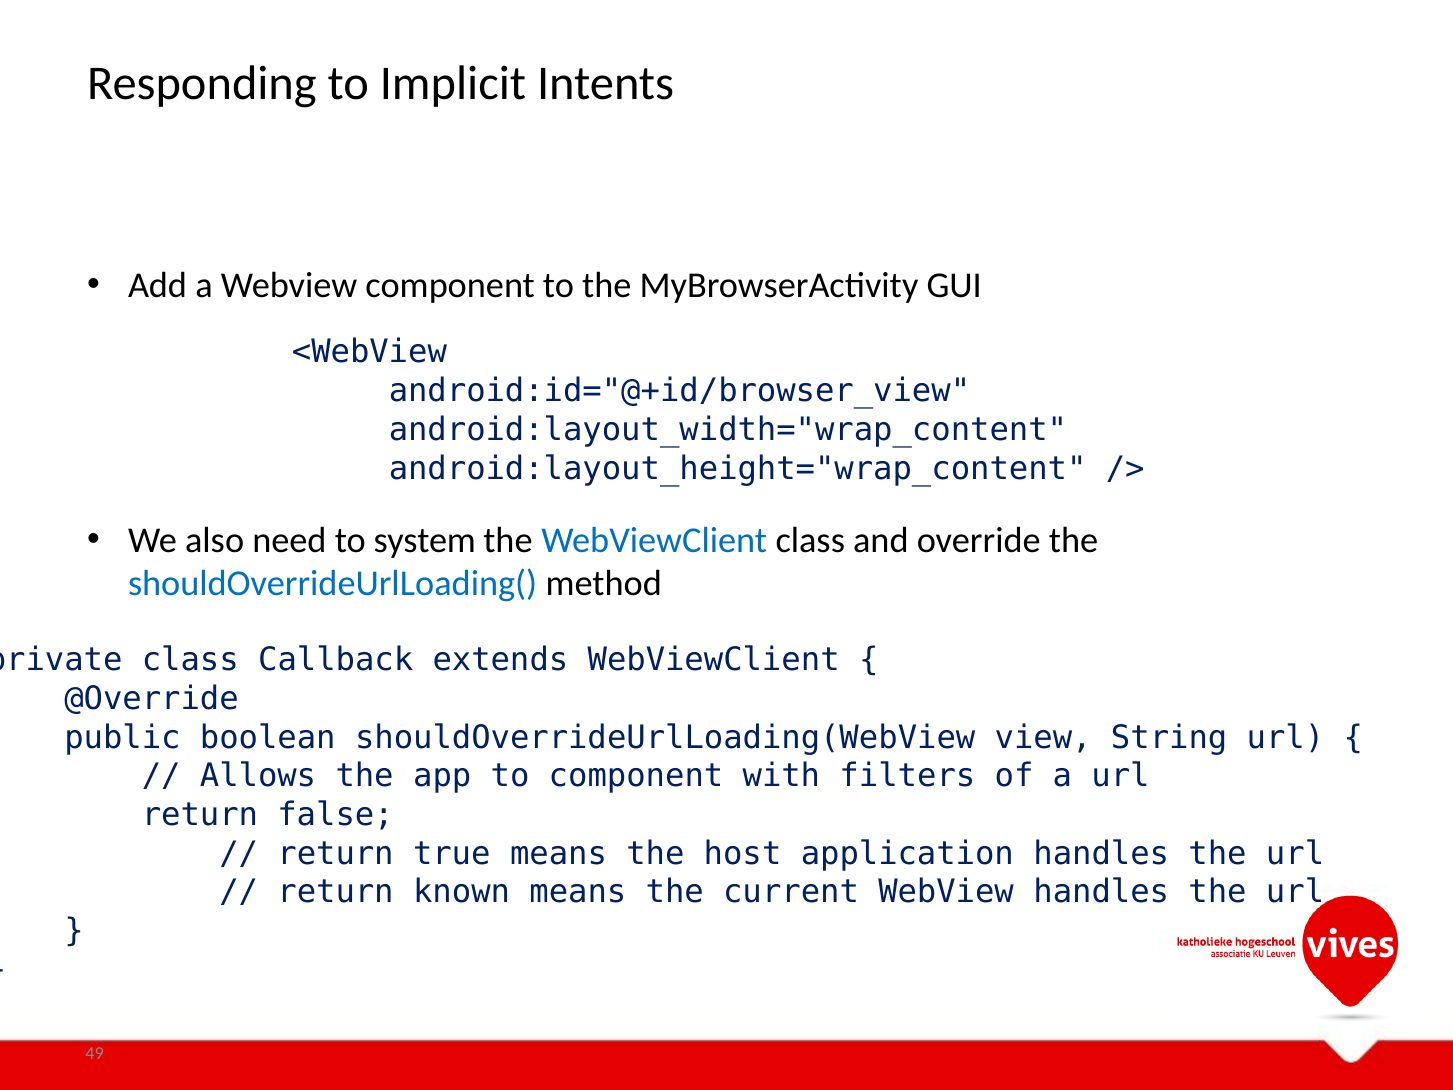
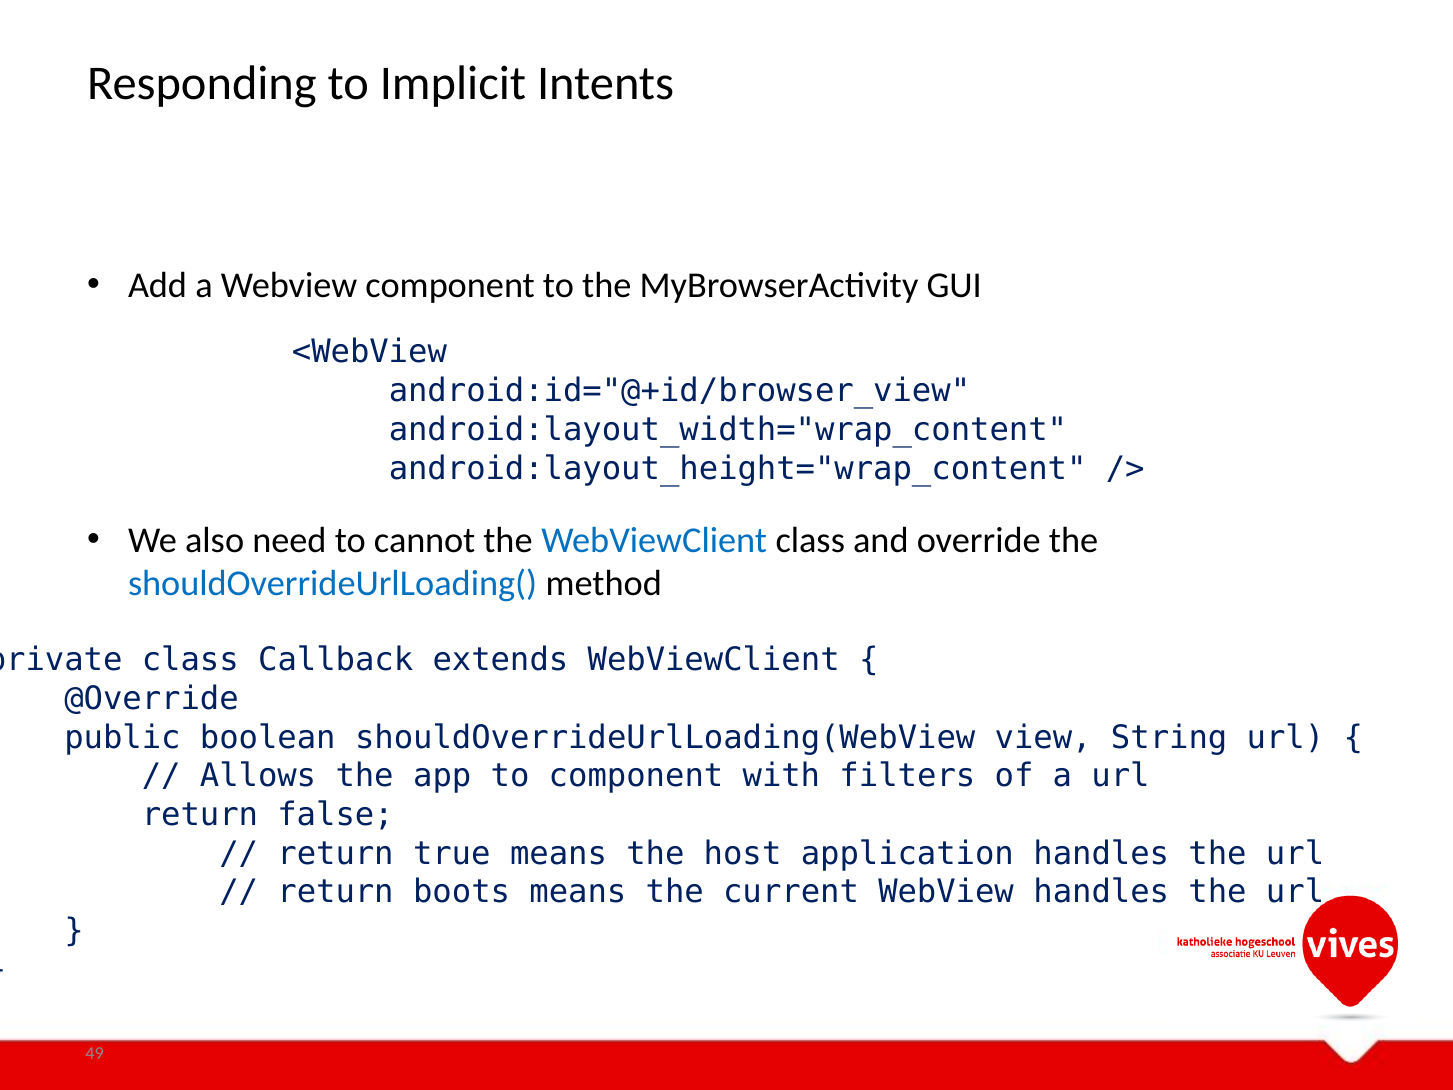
system: system -> cannot
known: known -> boots
